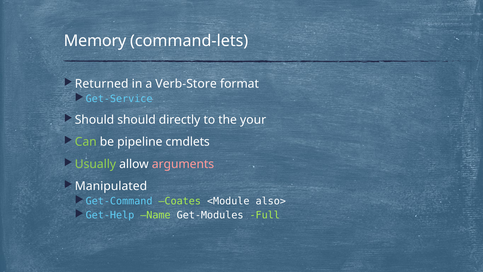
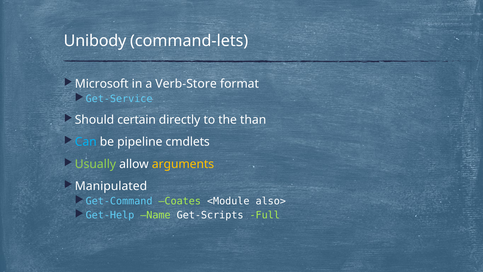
Memory: Memory -> Unibody
Returned: Returned -> Microsoft
Should should: should -> certain
your: your -> than
Can colour: light green -> light blue
arguments colour: pink -> yellow
Get-Modules: Get-Modules -> Get-Scripts
